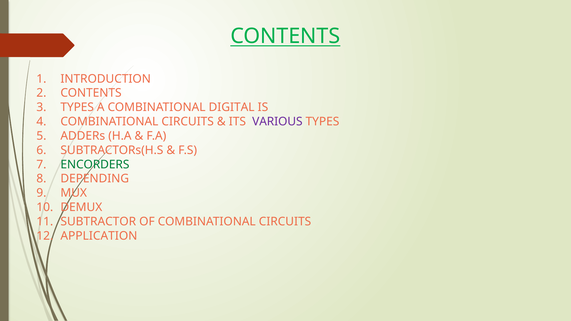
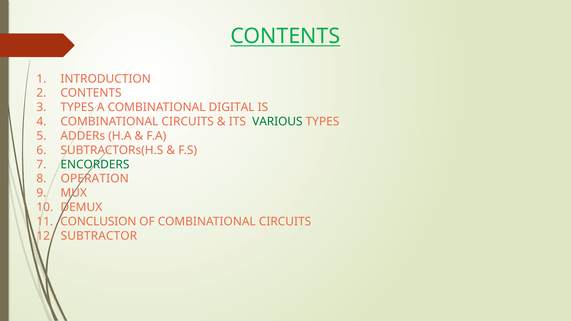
VARIOUS colour: purple -> green
DEPENDING: DEPENDING -> OPERATION
SUBTRACTOR: SUBTRACTOR -> CONCLUSION
APPLICATION: APPLICATION -> SUBTRACTOR
